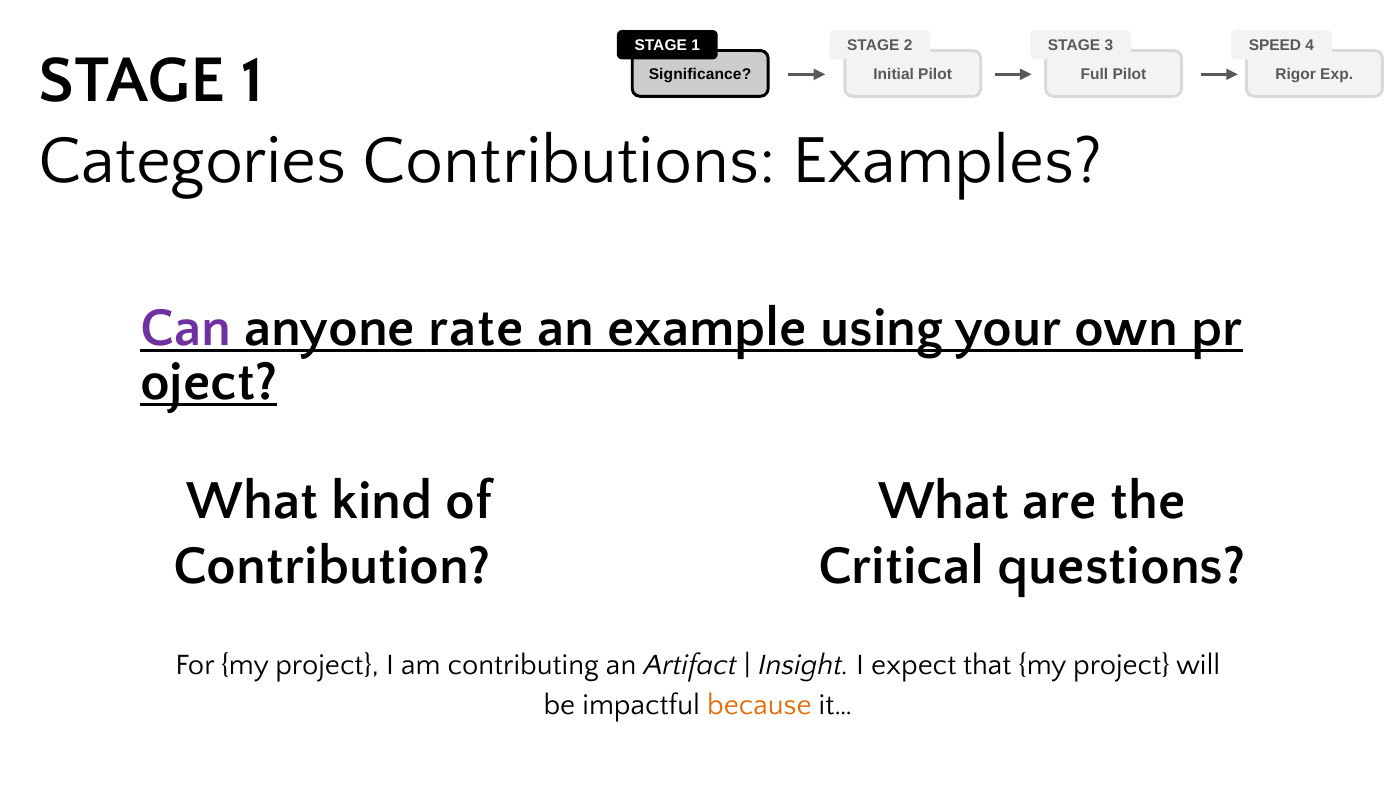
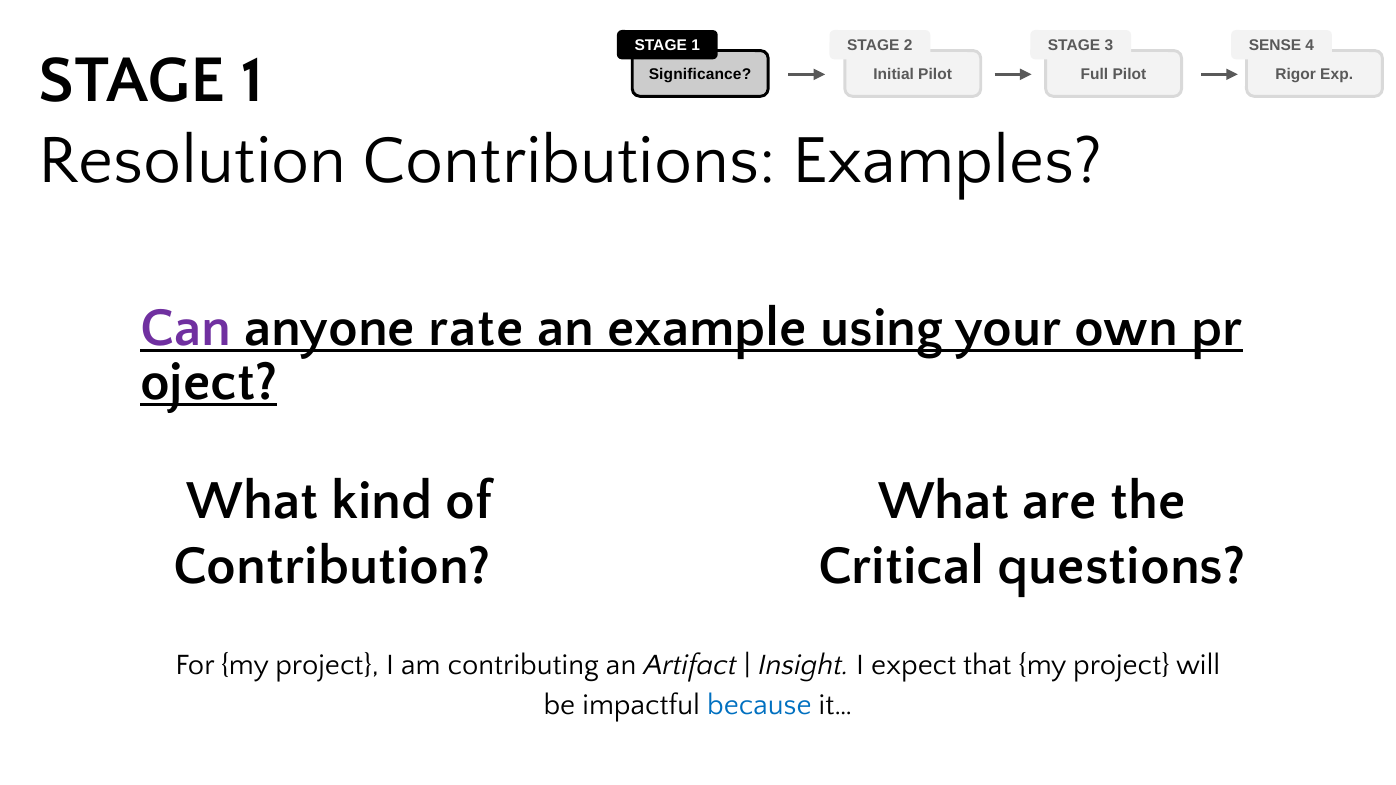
SPEED: SPEED -> SENSE
Categories: Categories -> Resolution
because colour: orange -> blue
